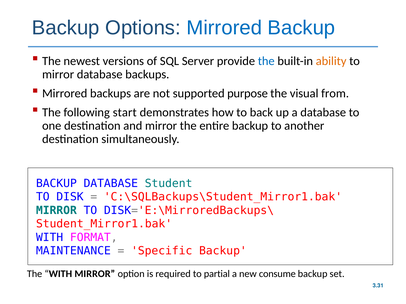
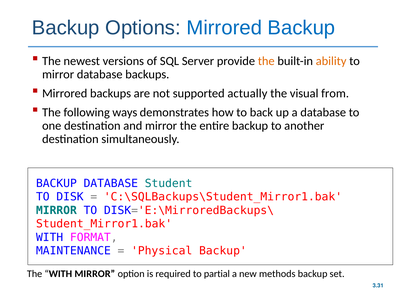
the at (266, 61) colour: blue -> orange
purpose: purpose -> actually
start: start -> ways
Specific: Specific -> Physical
consume: consume -> methods
